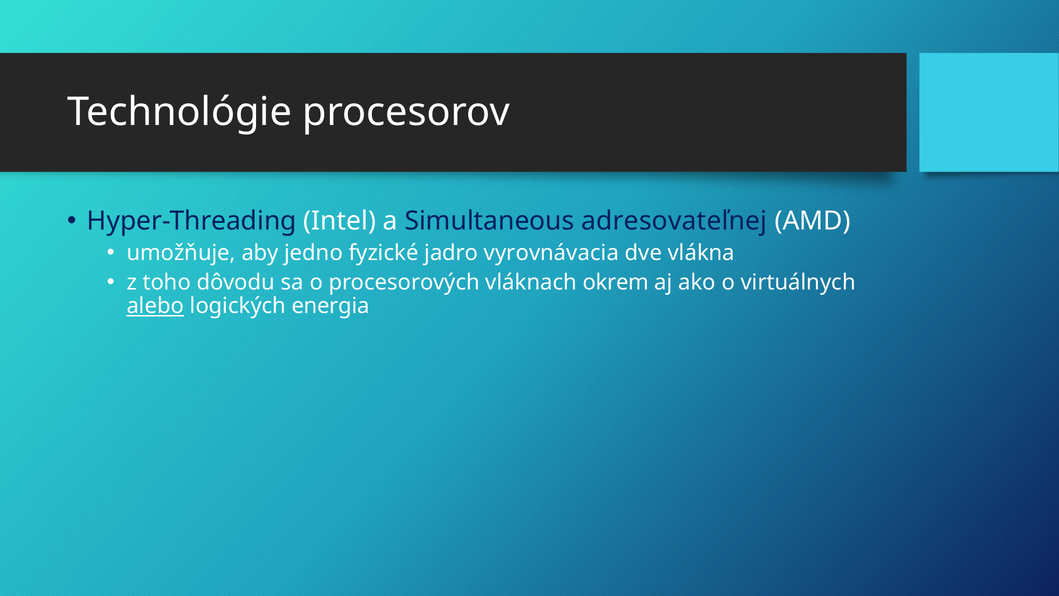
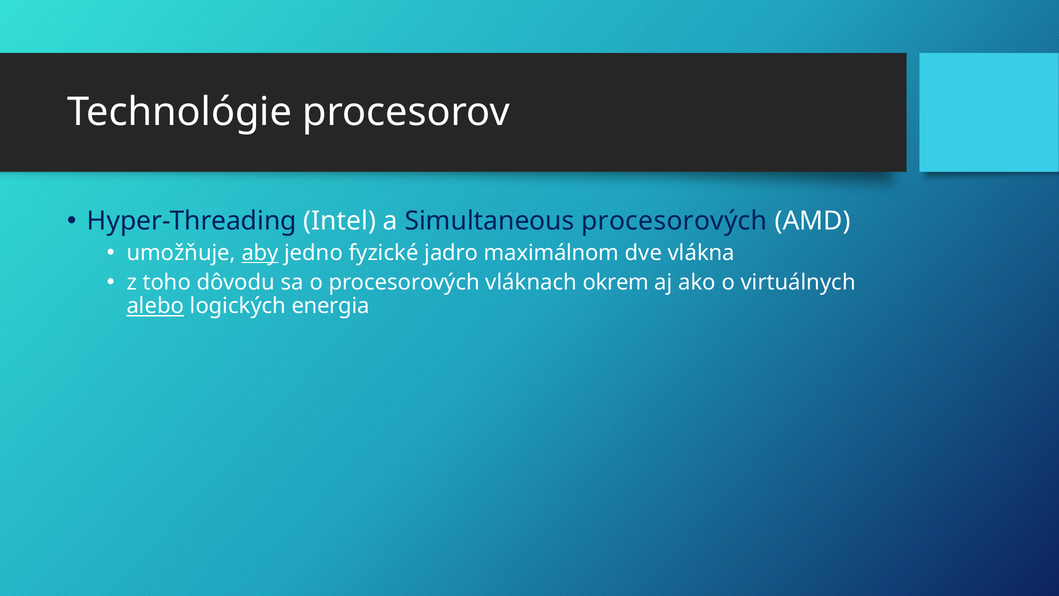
Simultaneous adresovateľnej: adresovateľnej -> procesorových
aby underline: none -> present
vyrovnávacia: vyrovnávacia -> maximálnom
